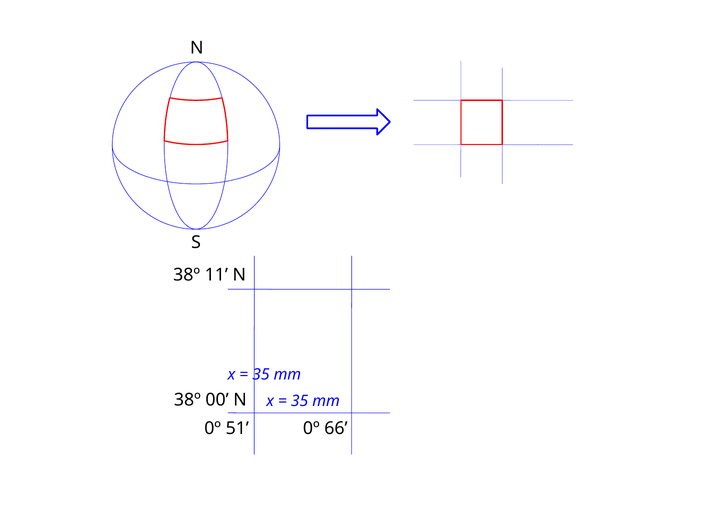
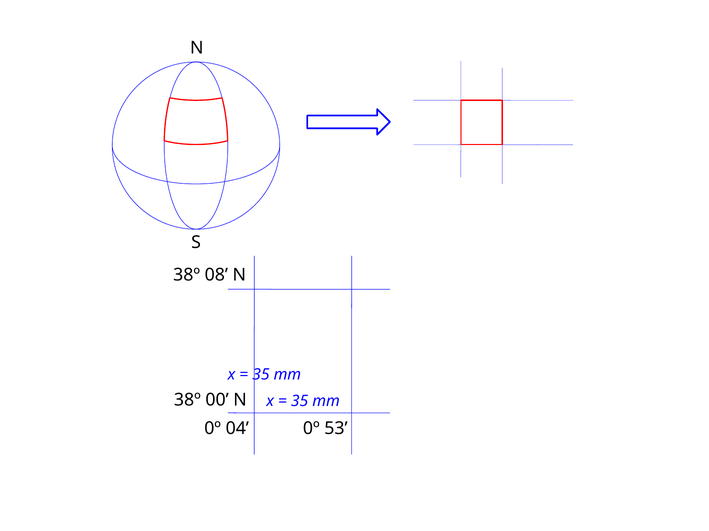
11: 11 -> 08
51: 51 -> 04
66: 66 -> 53
